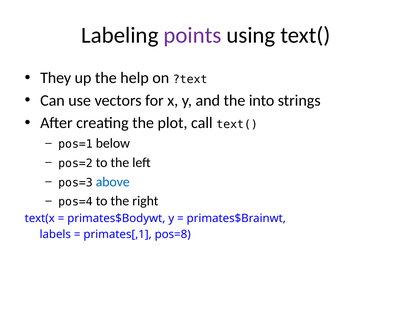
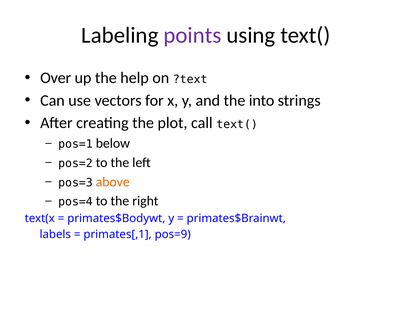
They: They -> Over
above colour: blue -> orange
pos=8: pos=8 -> pos=9
